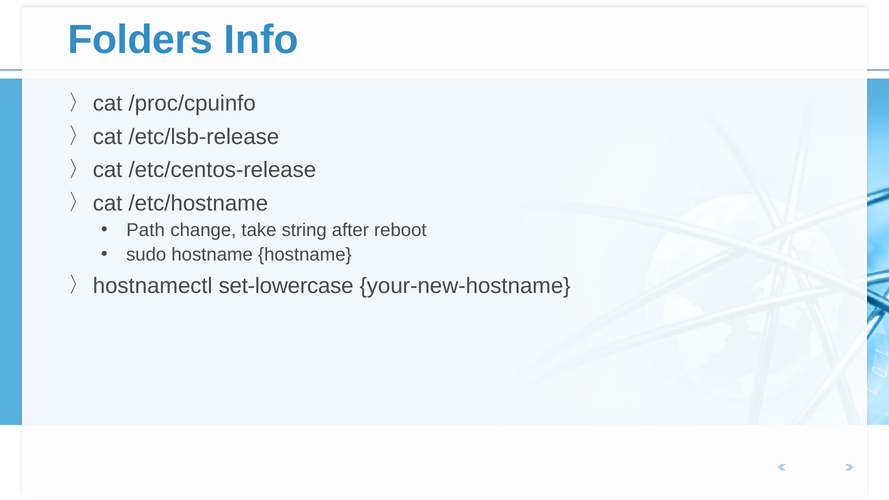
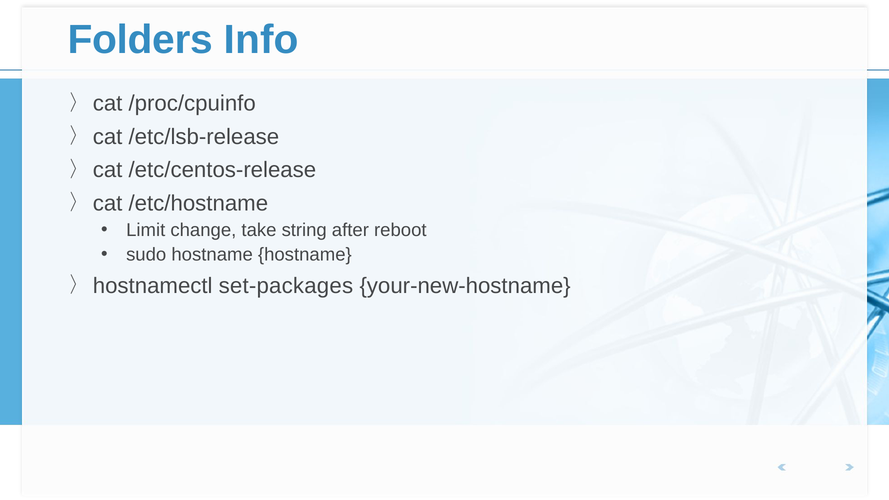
Path: Path -> Limit
set-lowercase: set-lowercase -> set-packages
